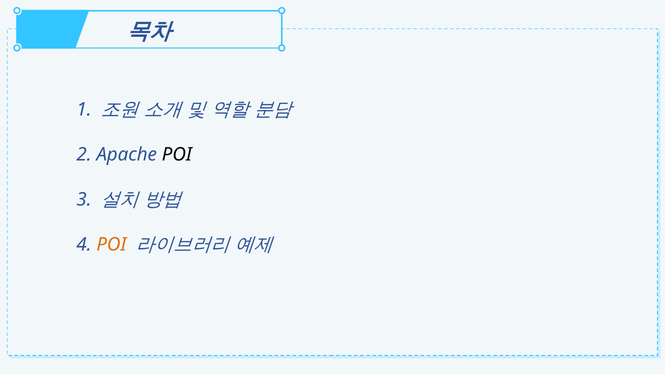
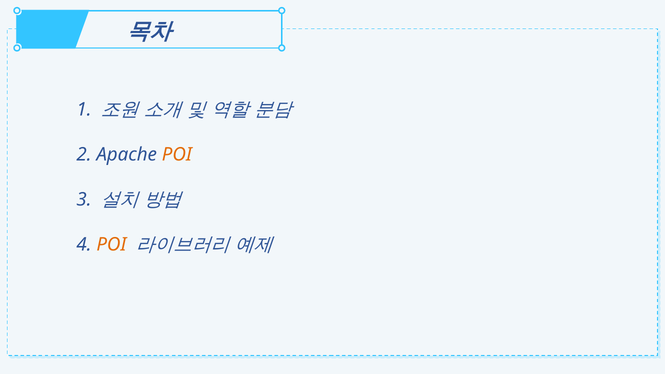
POI at (177, 155) colour: black -> orange
